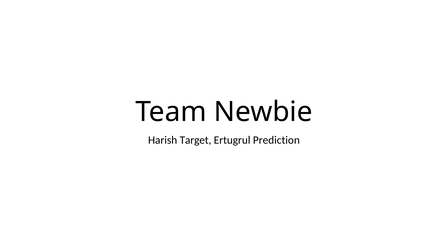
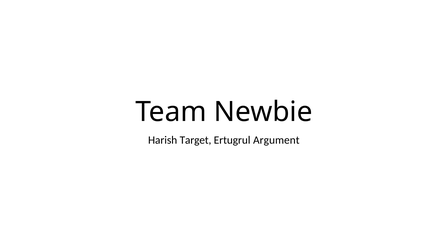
Prediction: Prediction -> Argument
